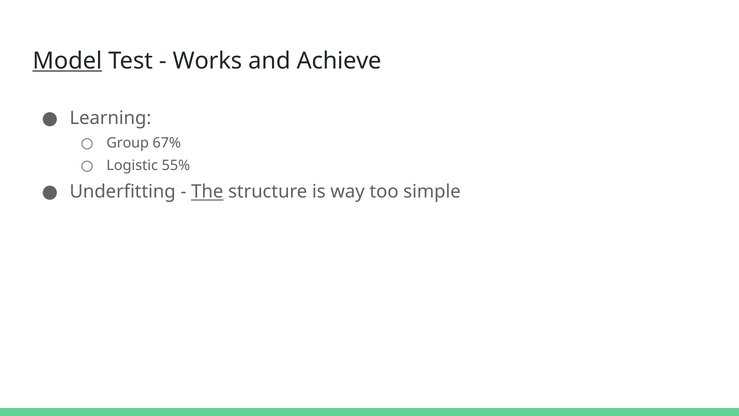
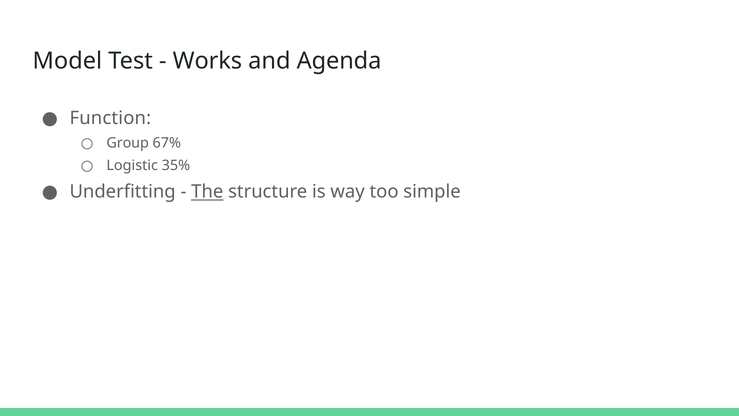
Model underline: present -> none
Achieve: Achieve -> Agenda
Learning: Learning -> Function
55%: 55% -> 35%
